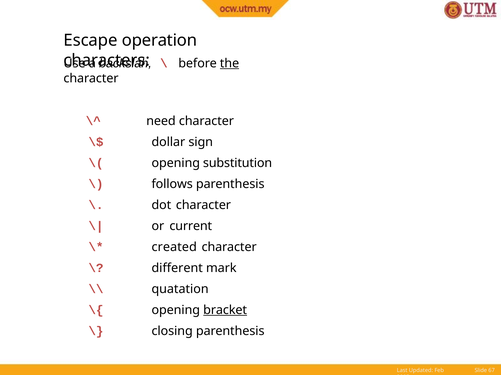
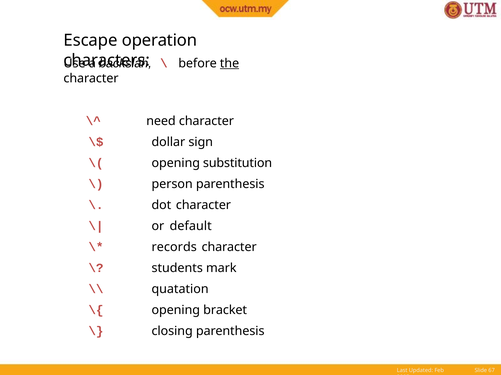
follows: follows -> person
current: current -> default
created: created -> records
different: different -> students
bracket underline: present -> none
